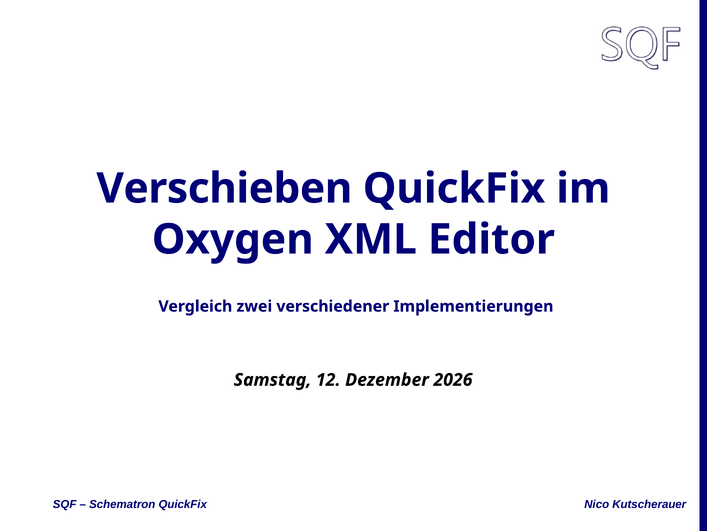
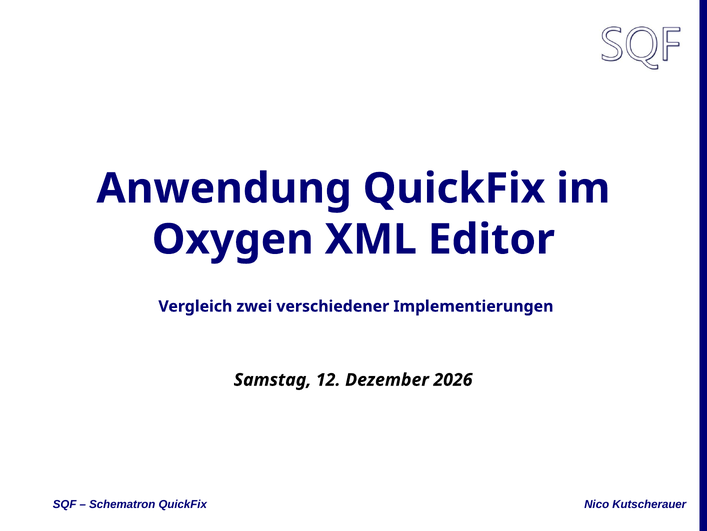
Verschieben: Verschieben -> Anwendung
